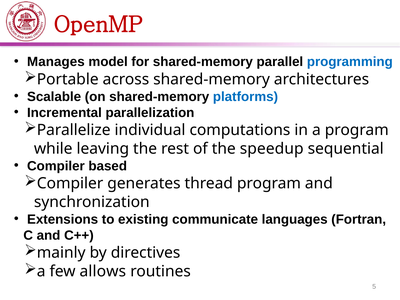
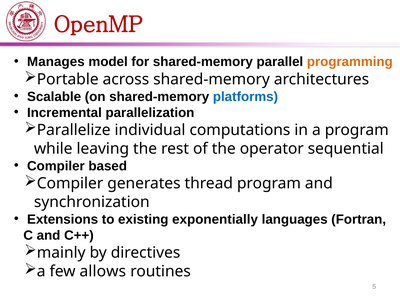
programming colour: blue -> orange
speedup: speedup -> operator
communicate: communicate -> exponentially
